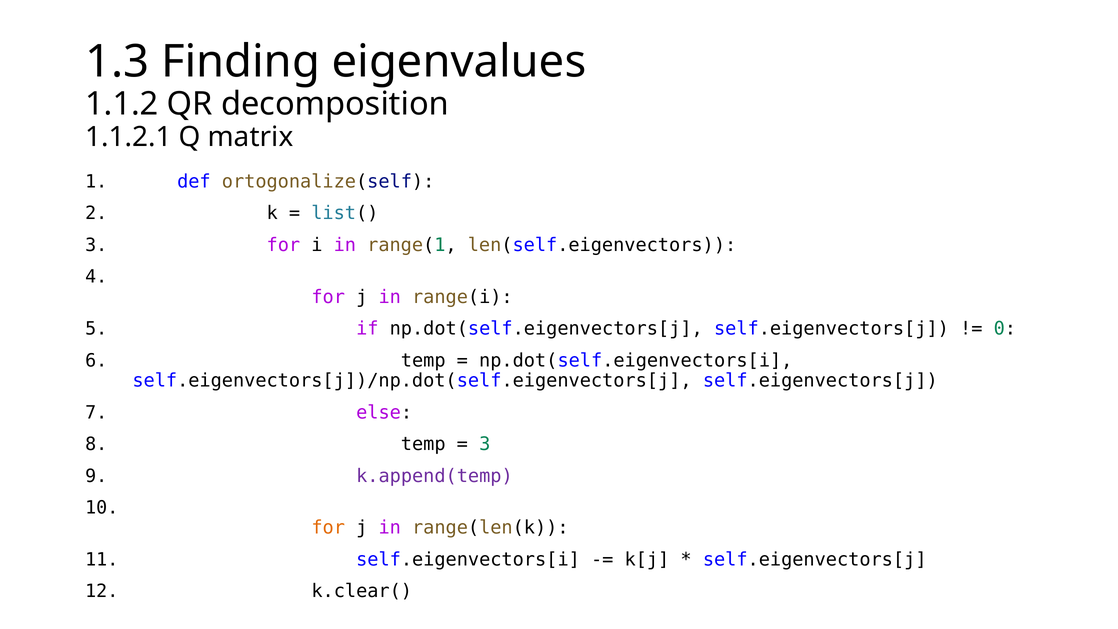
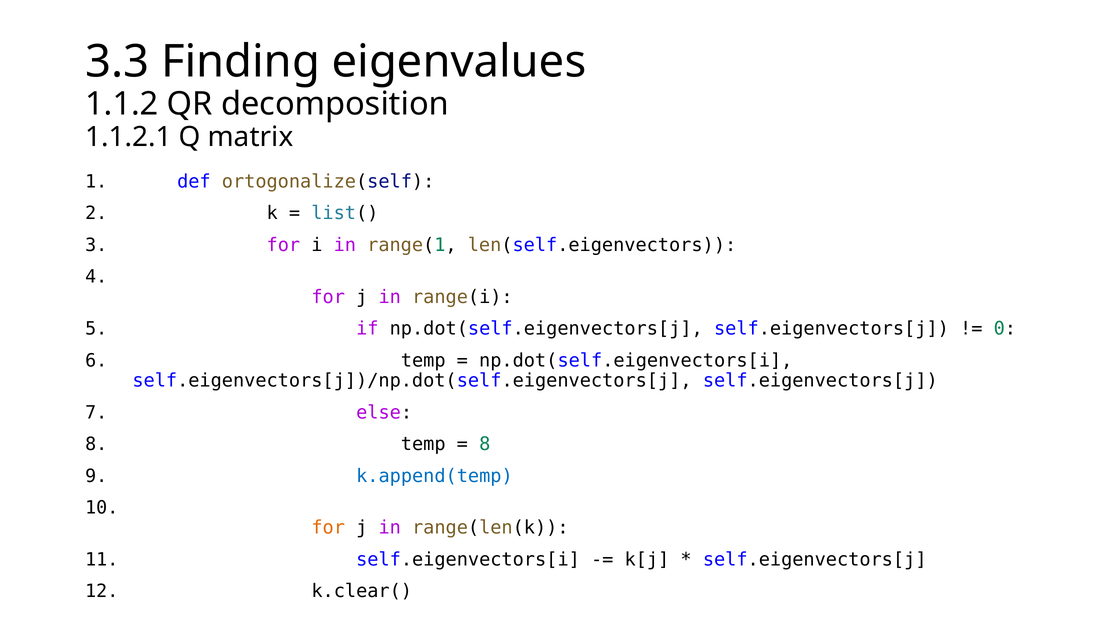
1.3: 1.3 -> 3.3
3 at (485, 444): 3 -> 8
k.append(temp colour: purple -> blue
